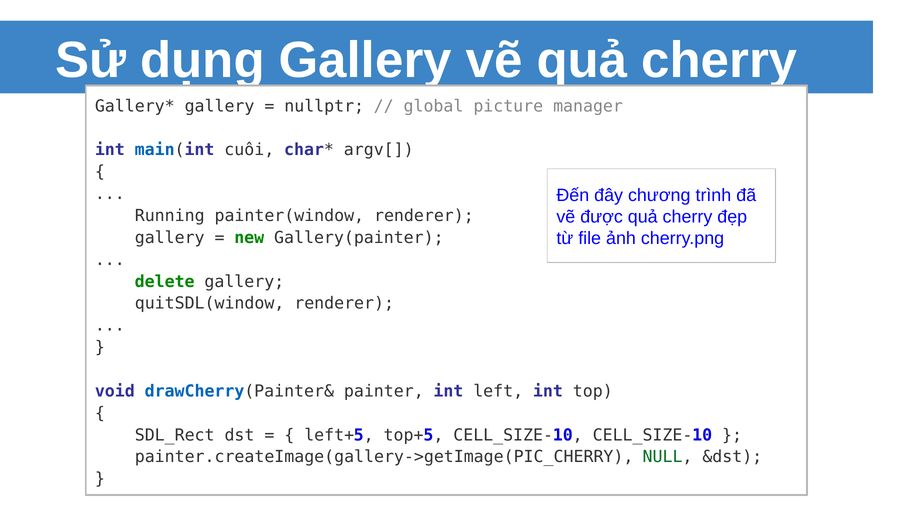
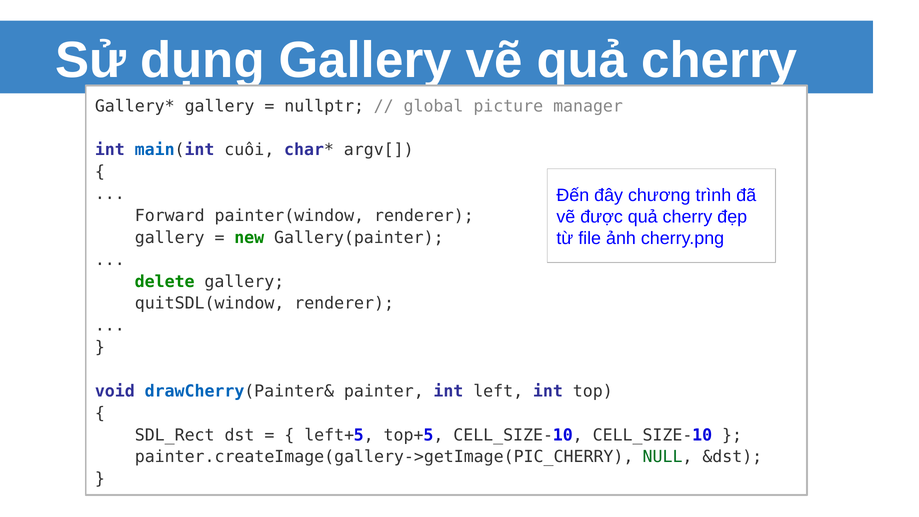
Running: Running -> Forward
